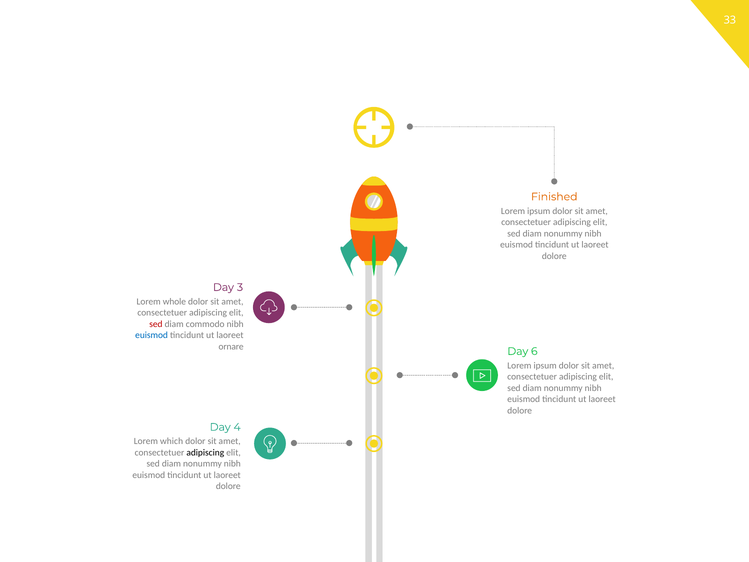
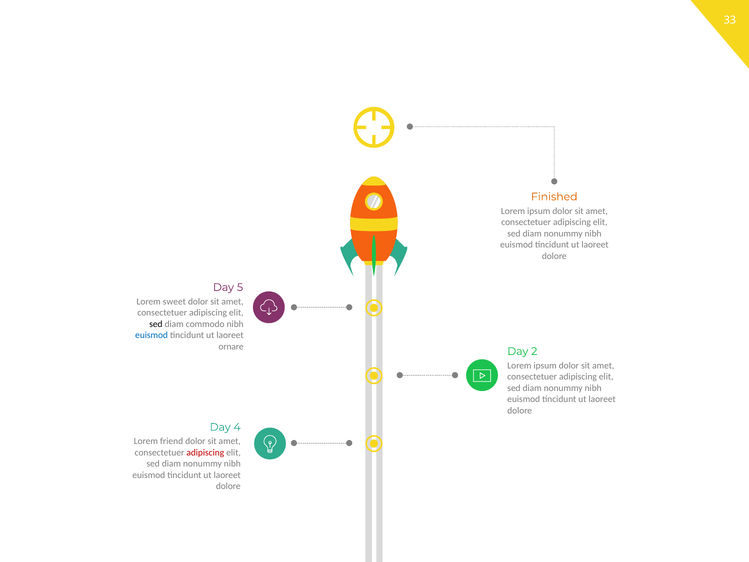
3: 3 -> 5
whole: whole -> sweet
sed at (156, 324) colour: red -> black
6: 6 -> 2
which: which -> friend
adipiscing at (205, 452) colour: black -> red
